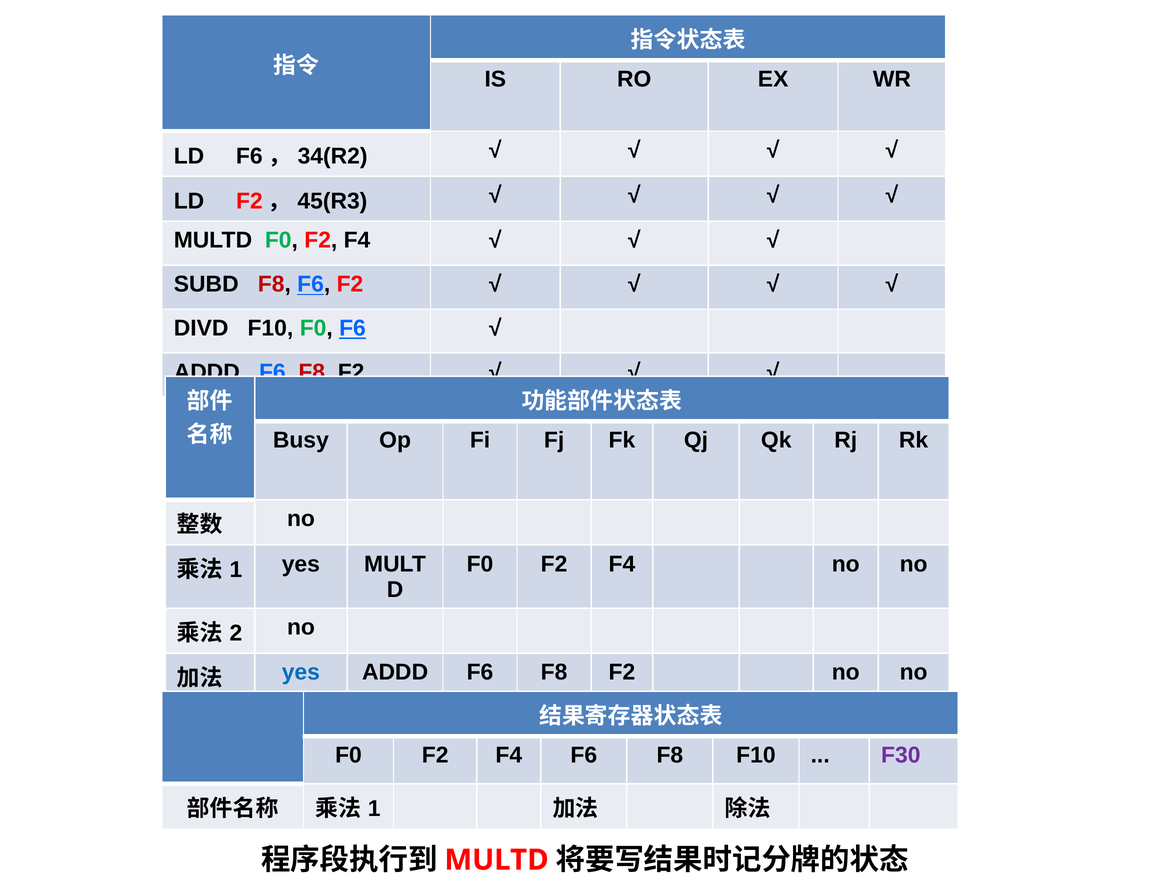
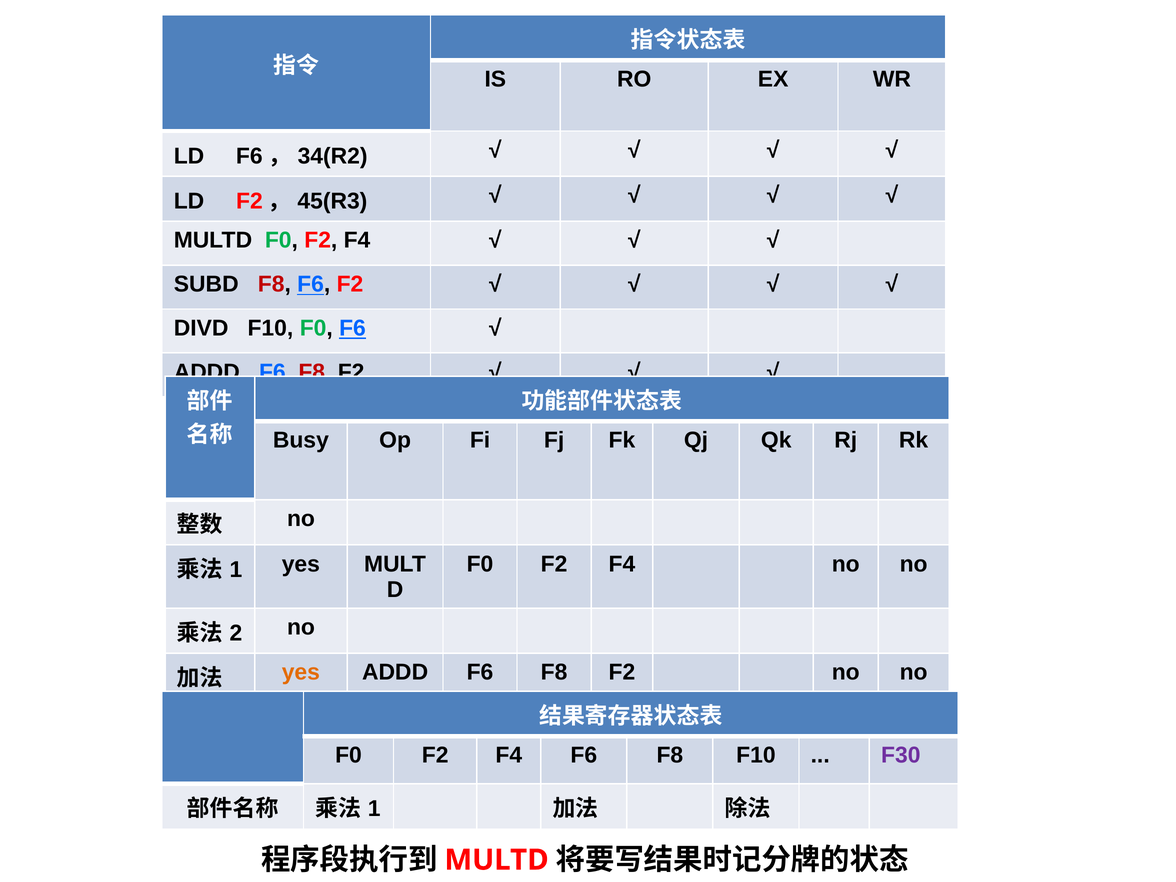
yes at (301, 672) colour: blue -> orange
